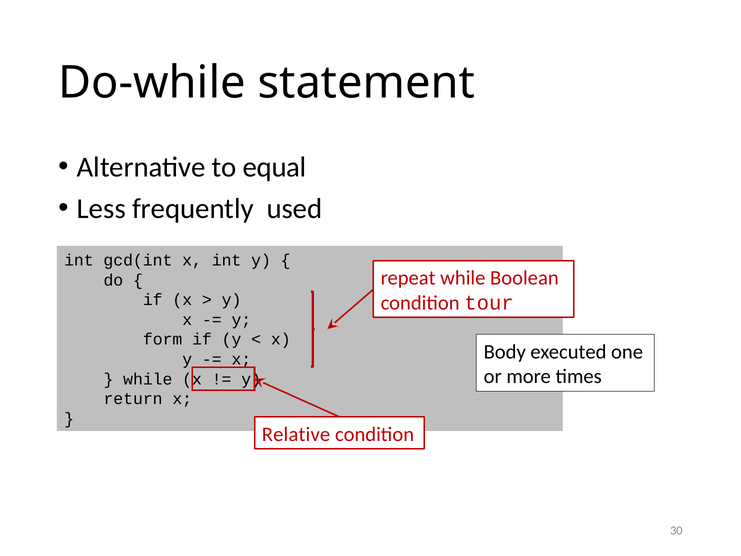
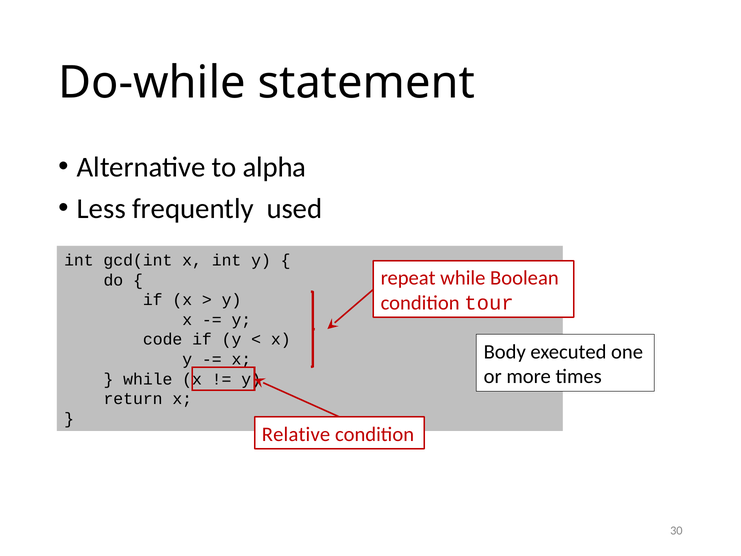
equal: equal -> alpha
form: form -> code
